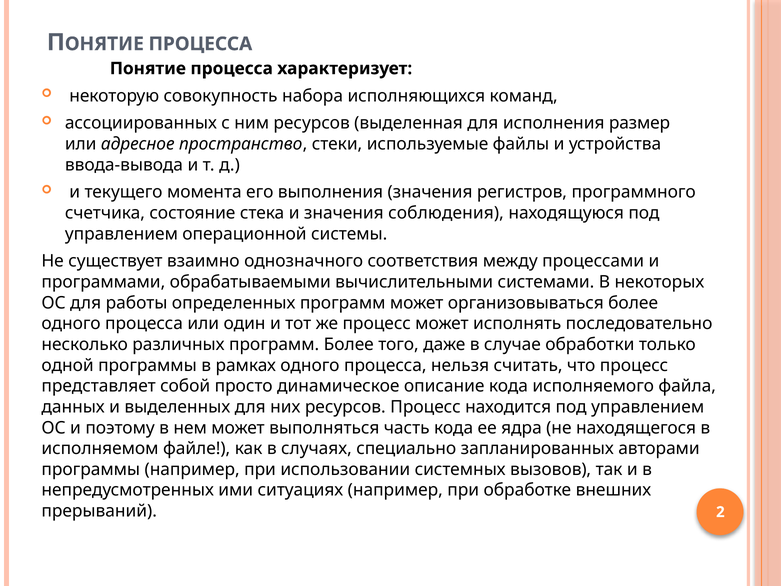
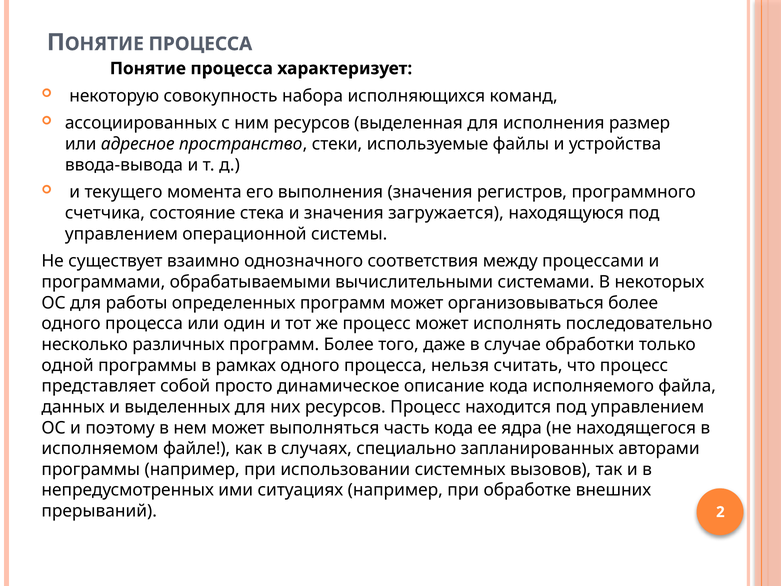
соблюдения: соблюдения -> загружается
